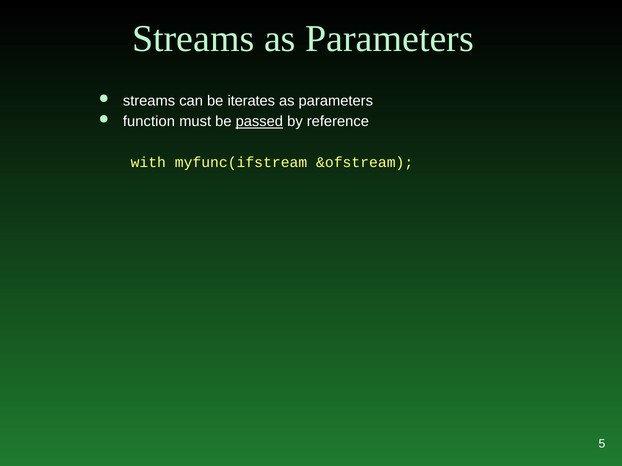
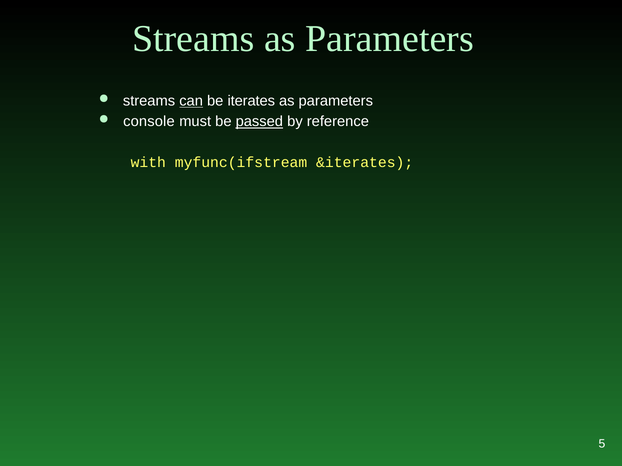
can underline: none -> present
function: function -> console
&ofstream: &ofstream -> &iterates
